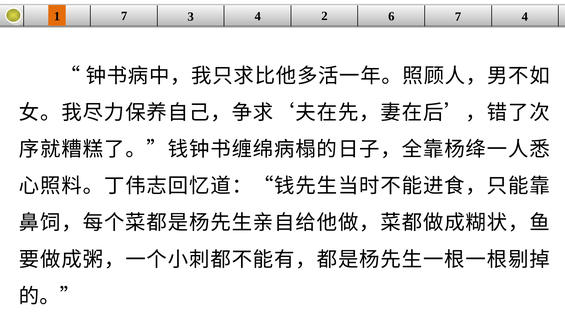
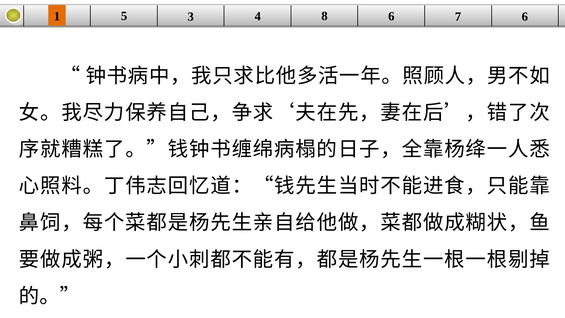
1 7: 7 -> 5
2: 2 -> 8
7 4: 4 -> 6
